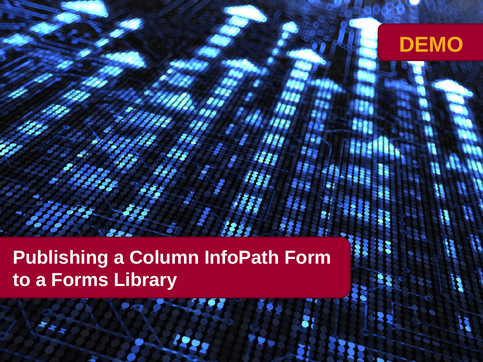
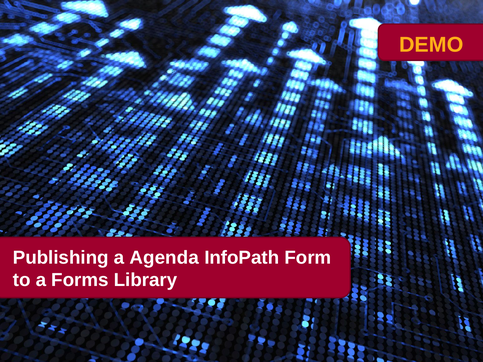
Column: Column -> Agenda
